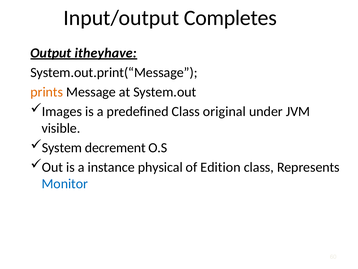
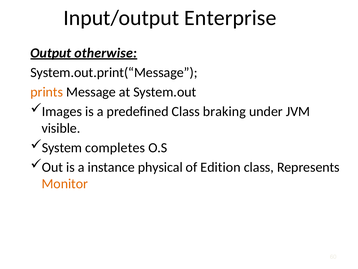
Completes: Completes -> Enterprise
itheyhave: itheyhave -> otherwise
original: original -> braking
decrement: decrement -> completes
Monitor colour: blue -> orange
